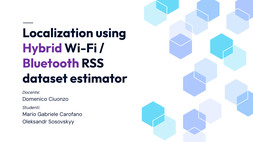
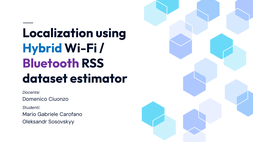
Hybrid colour: purple -> blue
